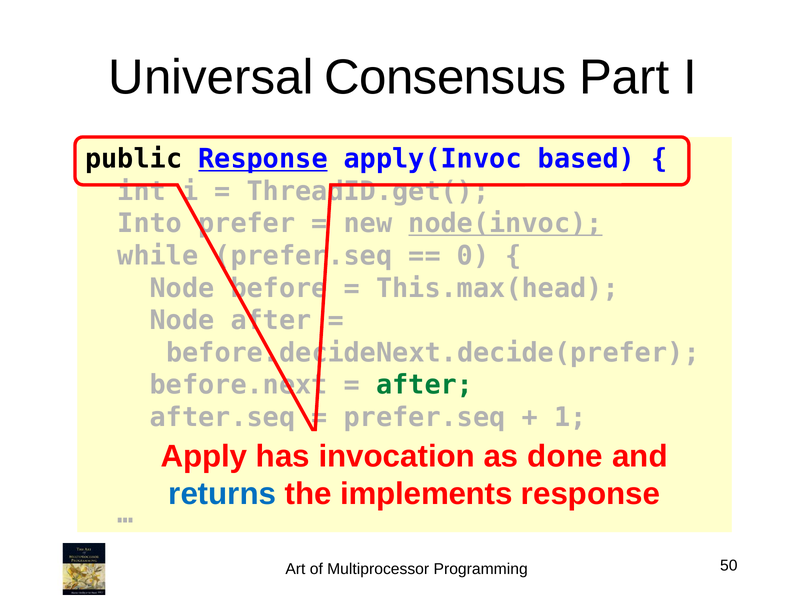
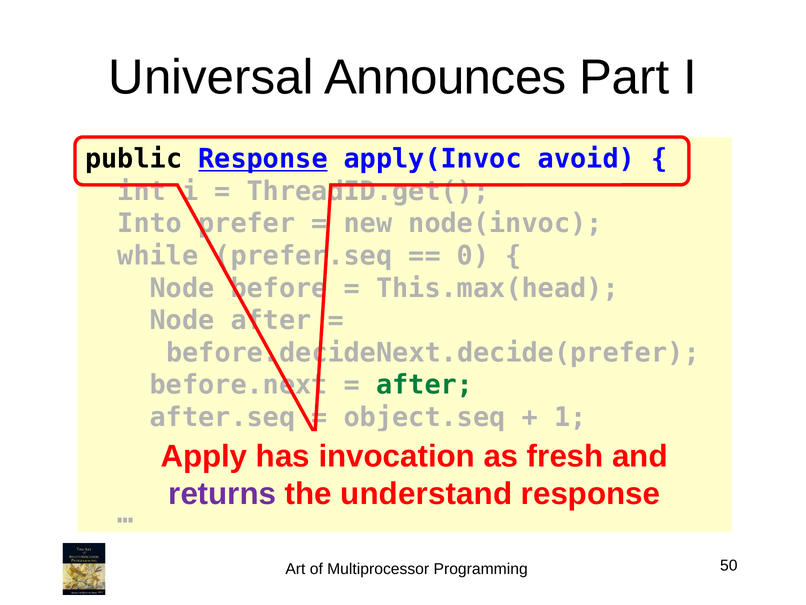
Consensus: Consensus -> Announces
based: based -> avoid
node(invoc underline: present -> none
prefer.seq at (425, 417): prefer.seq -> object.seq
done: done -> fresh
returns colour: blue -> purple
implements: implements -> understand
